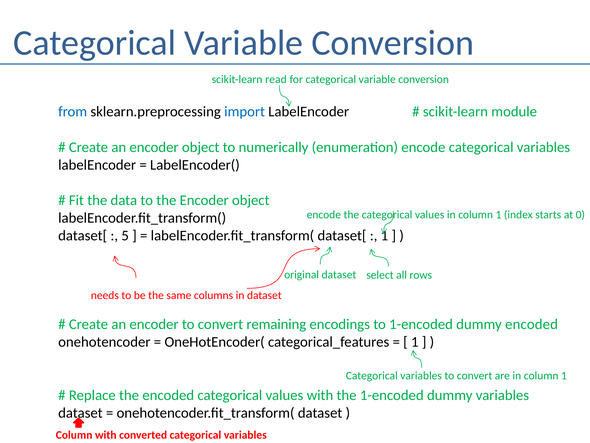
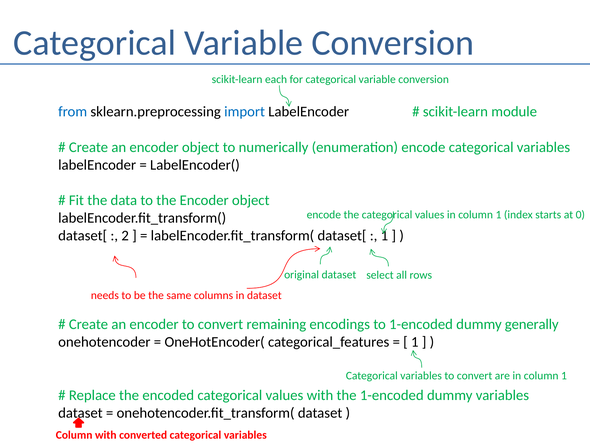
read: read -> each
5: 5 -> 2
dummy encoded: encoded -> generally
